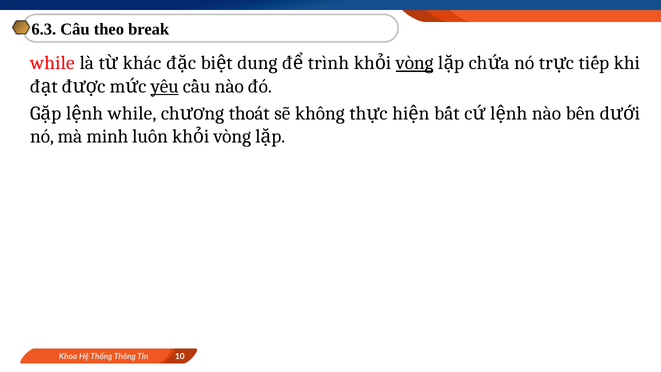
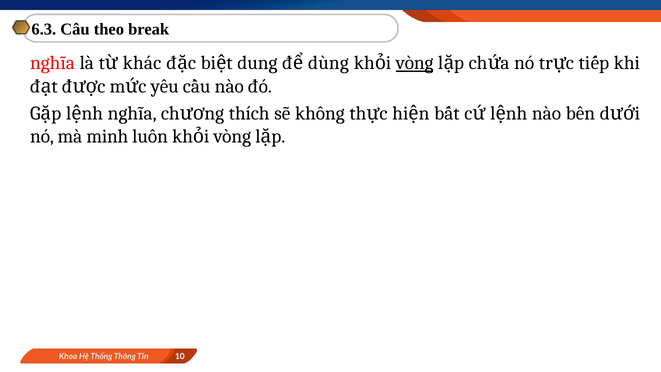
while at (52, 63): while -> nghĩa
trình: trình -> dùng
yêu underline: present -> none
while at (132, 113): while -> nghĩa
thoát: thoát -> thích
